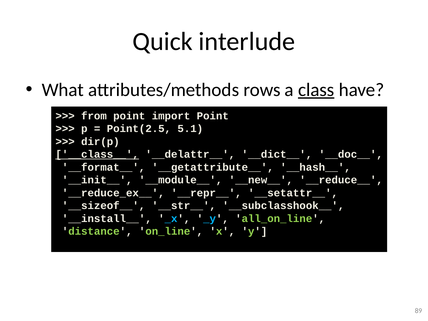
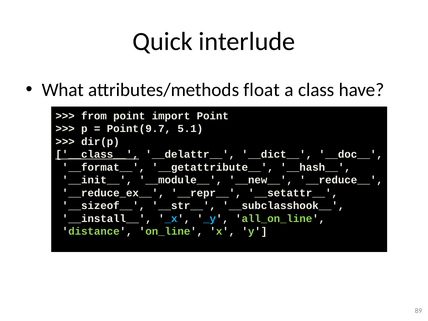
rows: rows -> float
class underline: present -> none
Point(2.5: Point(2.5 -> Point(9.7
